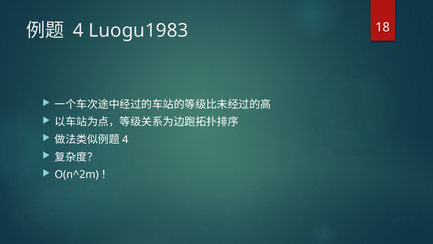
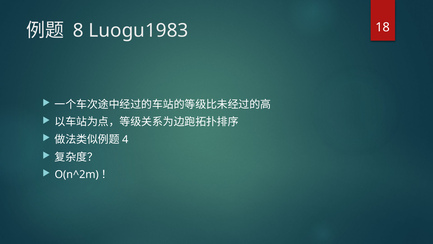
4 at (78, 30): 4 -> 8
